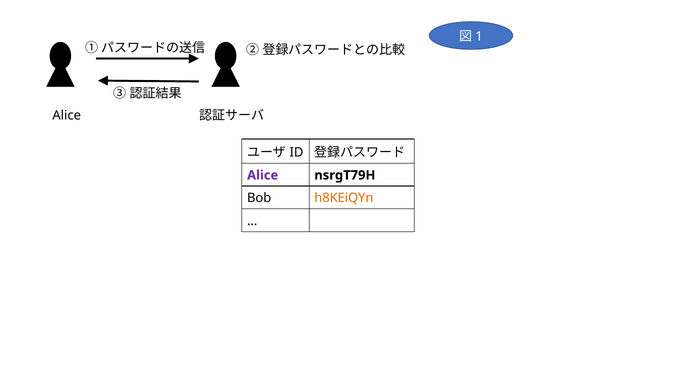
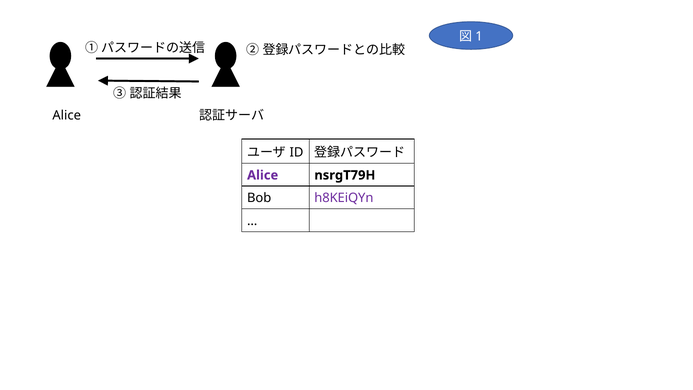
h8KEiQYn colour: orange -> purple
